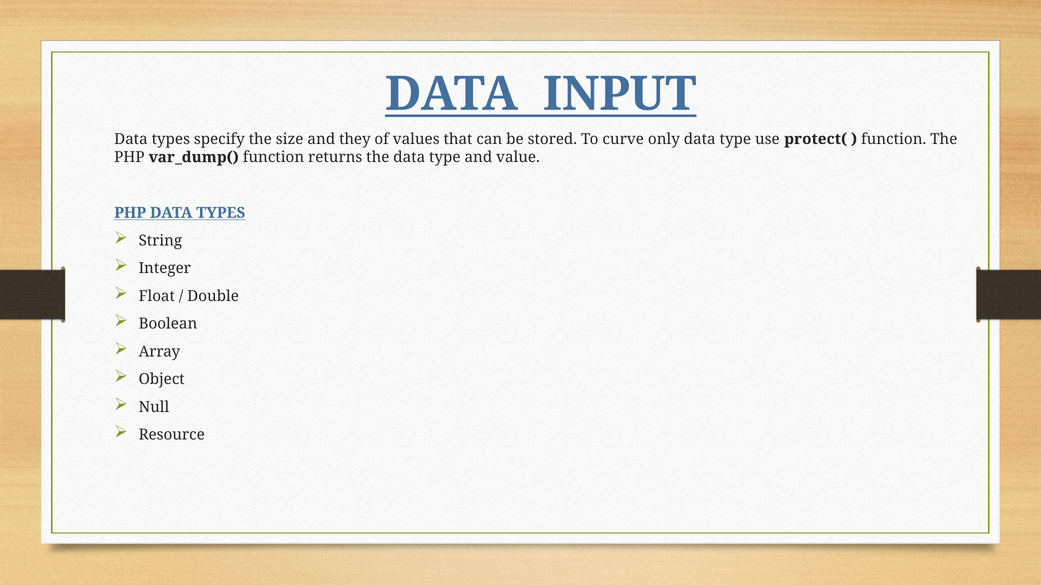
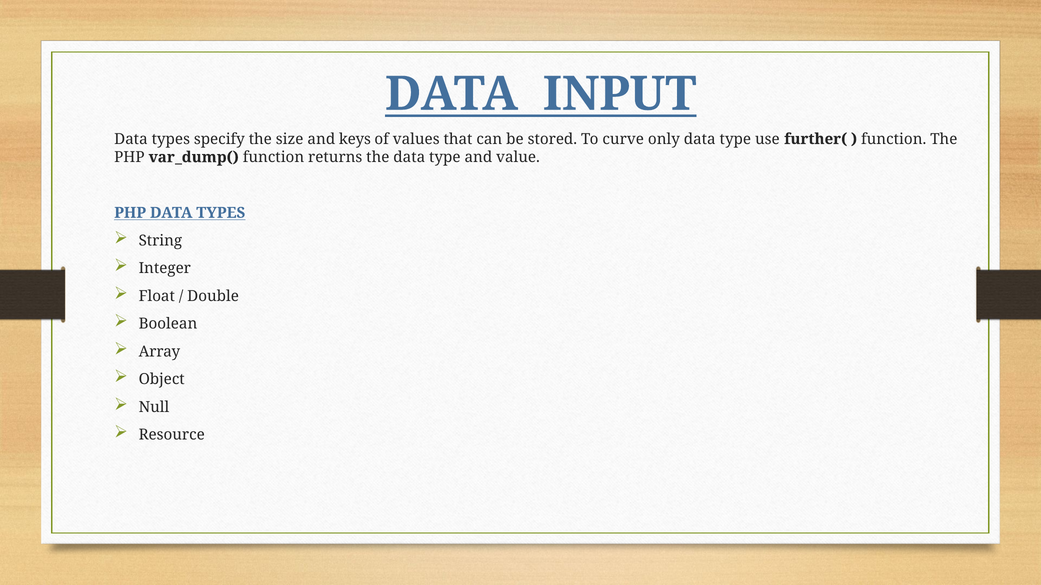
they: they -> keys
protect(: protect( -> further(
